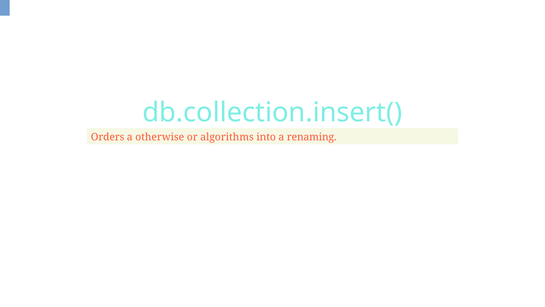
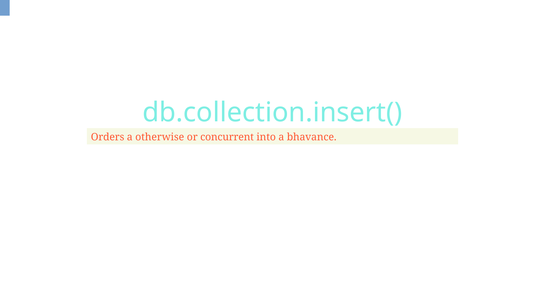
algorithms: algorithms -> concurrent
renaming: renaming -> bhavance
